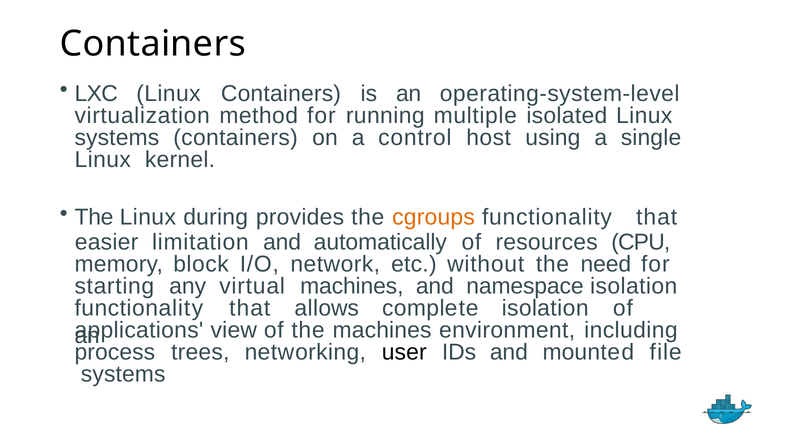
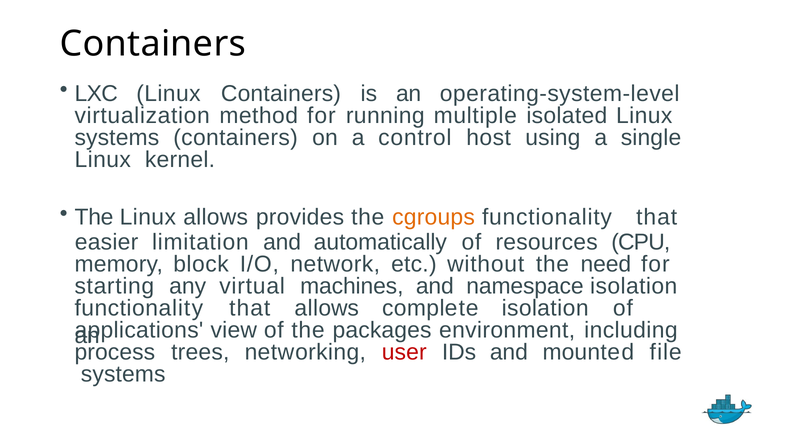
Linux during: during -> allows
the machines: machines -> packages
user colour: black -> red
